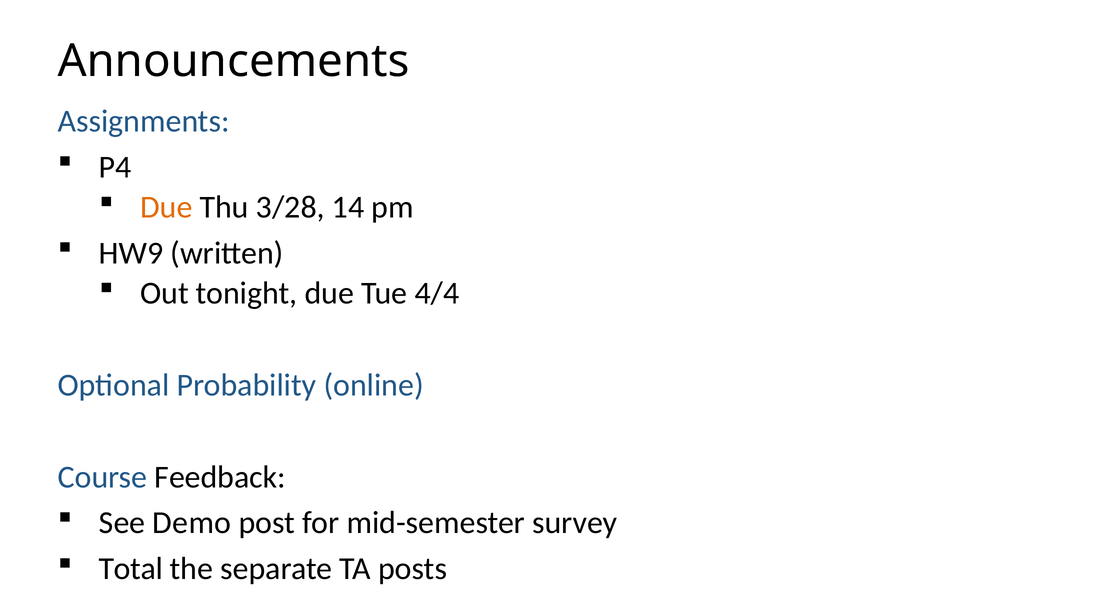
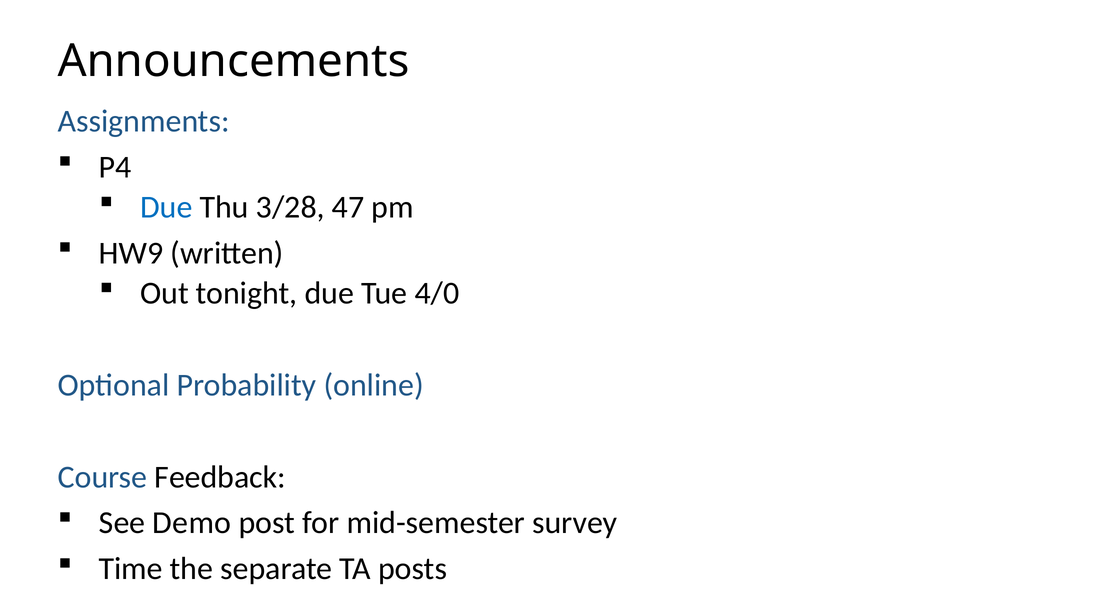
Due at (166, 207) colour: orange -> blue
14: 14 -> 47
4/4: 4/4 -> 4/0
Total: Total -> Time
